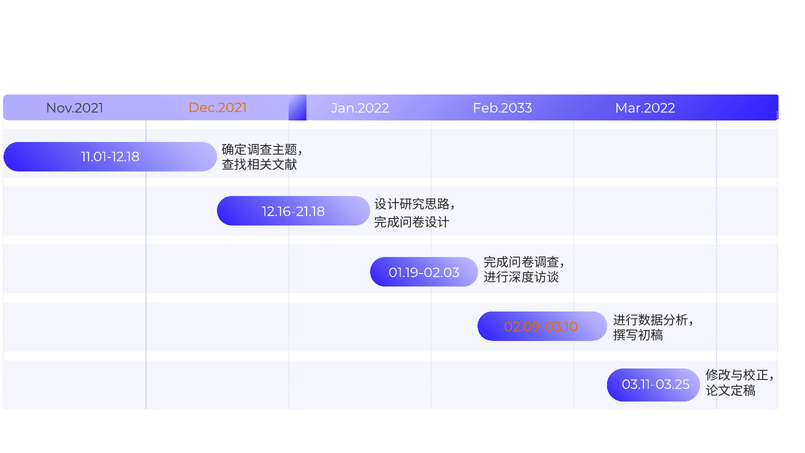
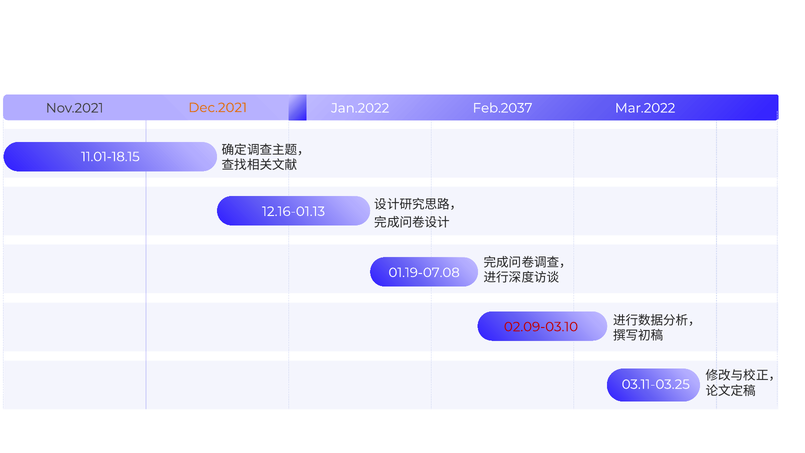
Feb.2033: Feb.2033 -> Feb.2037
11.01-12.18: 11.01-12.18 -> 11.01-18.15
12.16-21.18: 12.16-21.18 -> 12.16-01.13
01.19-02.03: 01.19-02.03 -> 01.19-07.08
02.09-03.10 colour: orange -> red
